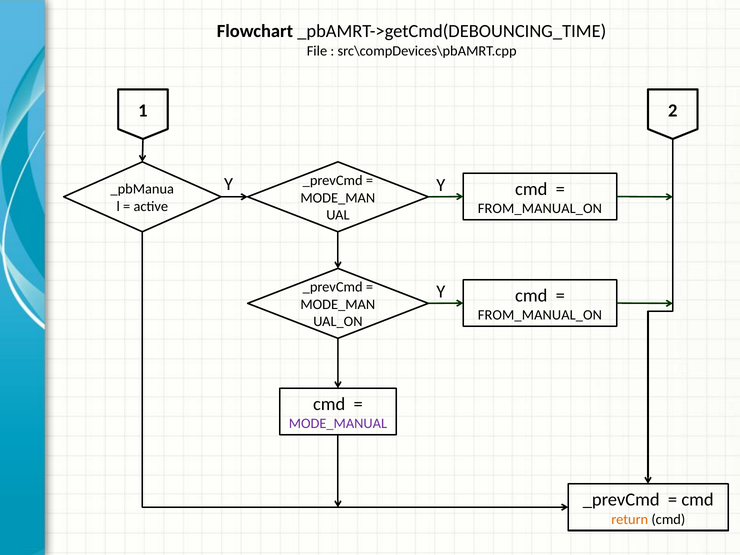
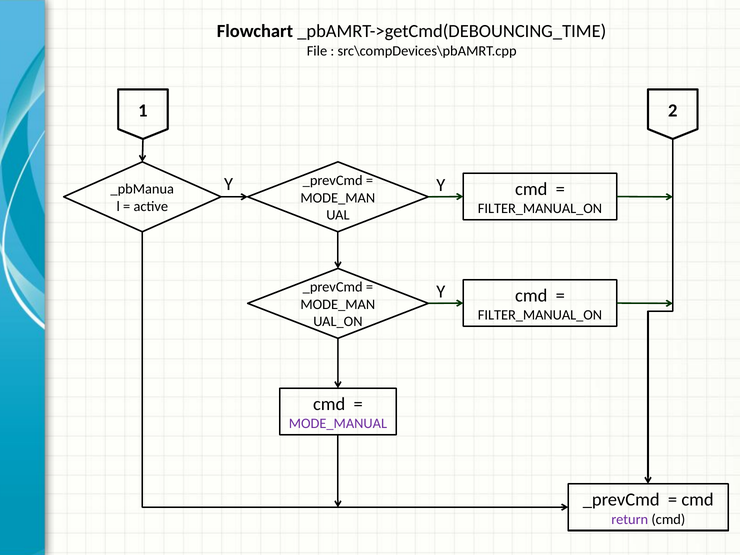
FROM_MANUAL_ON at (540, 209): FROM_MANUAL_ON -> FILTER_MANUAL_ON
FROM_MANUAL_ON at (540, 315): FROM_MANUAL_ON -> FILTER_MANUAL_ON
return colour: orange -> purple
